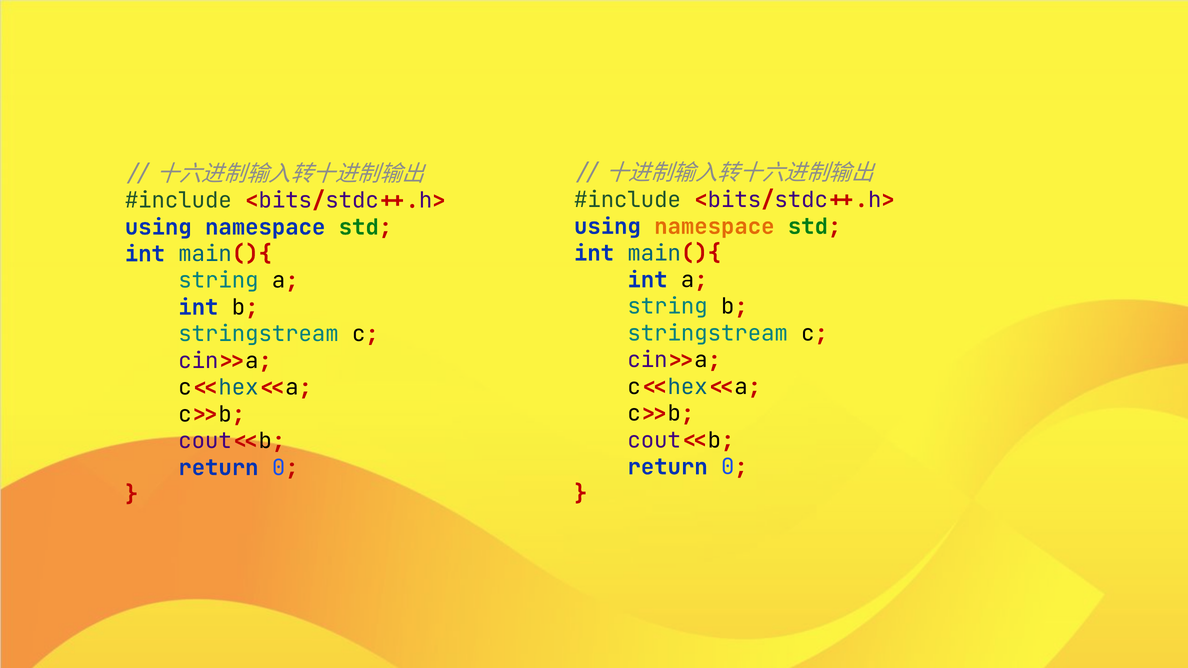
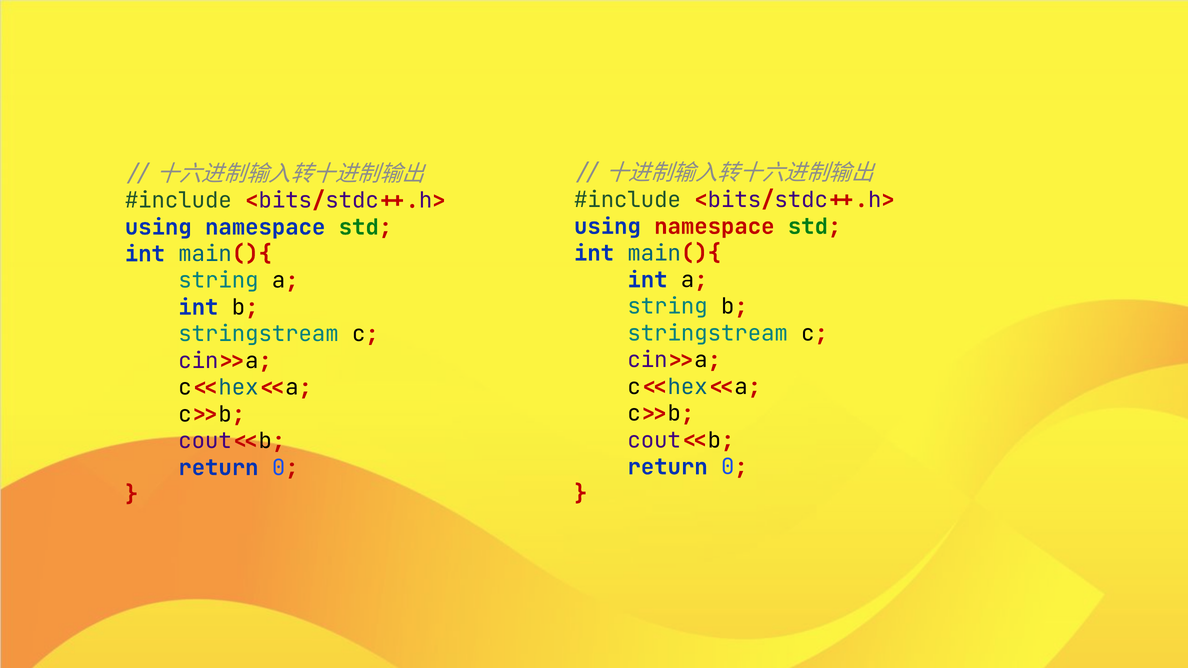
namespace at (714, 227) colour: orange -> red
